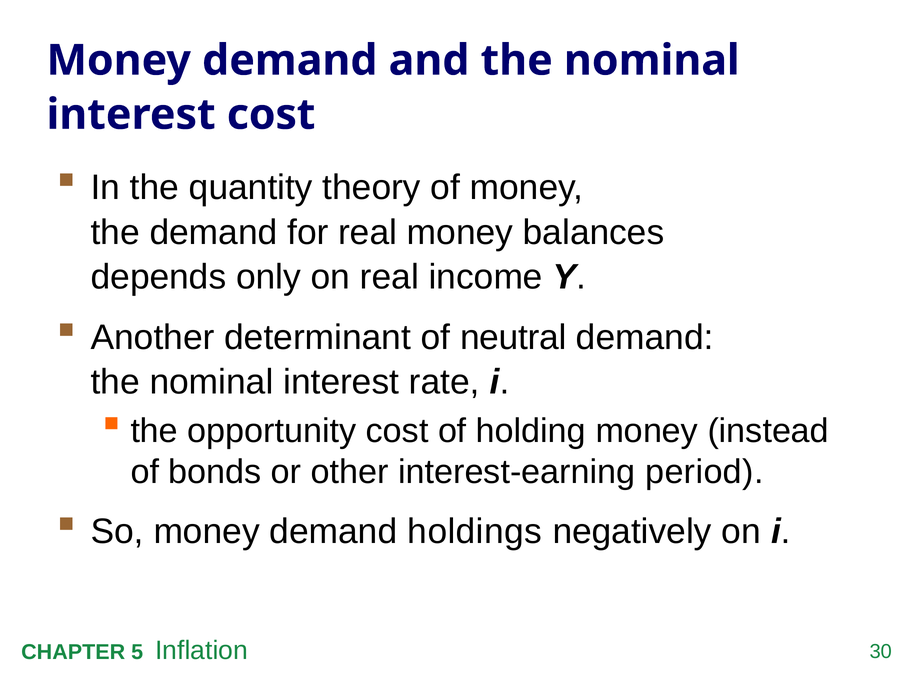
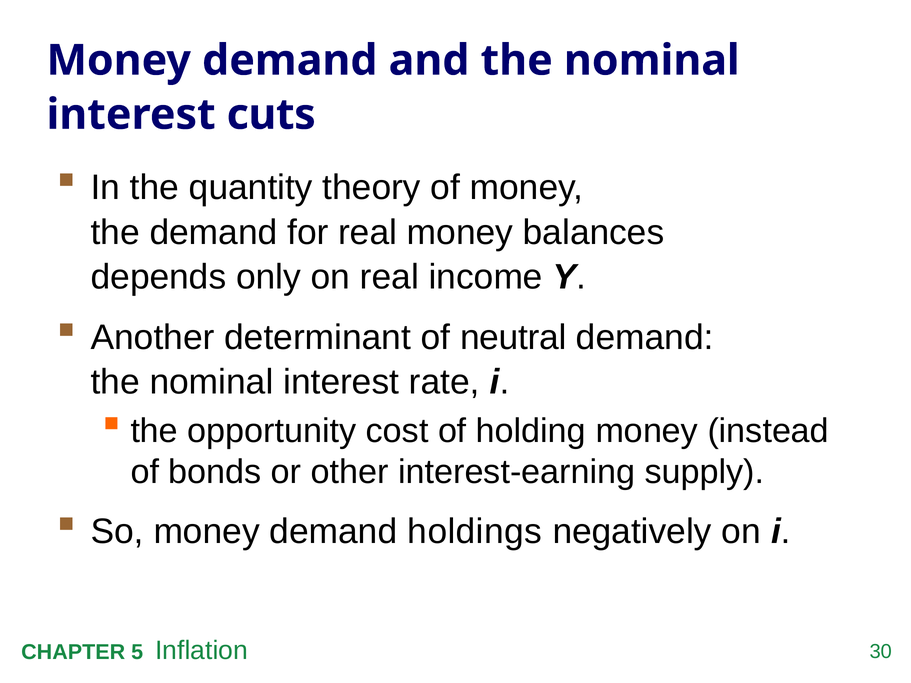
interest cost: cost -> cuts
period: period -> supply
